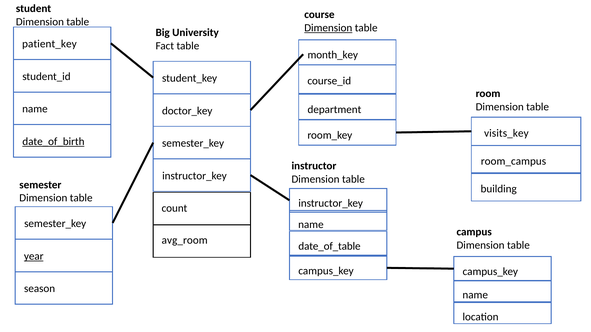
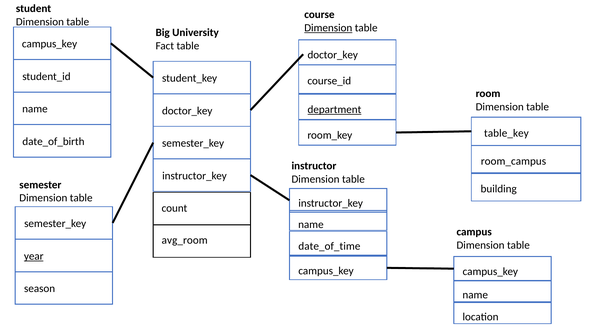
patient_key at (49, 44): patient_key -> campus_key
month_key at (333, 55): month_key -> doctor_key
department underline: none -> present
visits_key: visits_key -> table_key
date_of_birth underline: present -> none
date_of_table: date_of_table -> date_of_time
